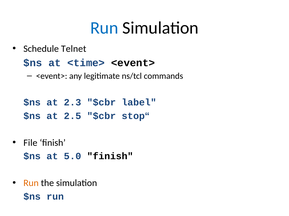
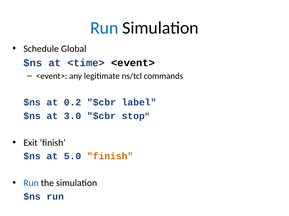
Telnet: Telnet -> Global
2.3: 2.3 -> 0.2
2.5: 2.5 -> 3.0
File: File -> Exit
finish at (110, 157) colour: black -> orange
Run at (31, 184) colour: orange -> blue
